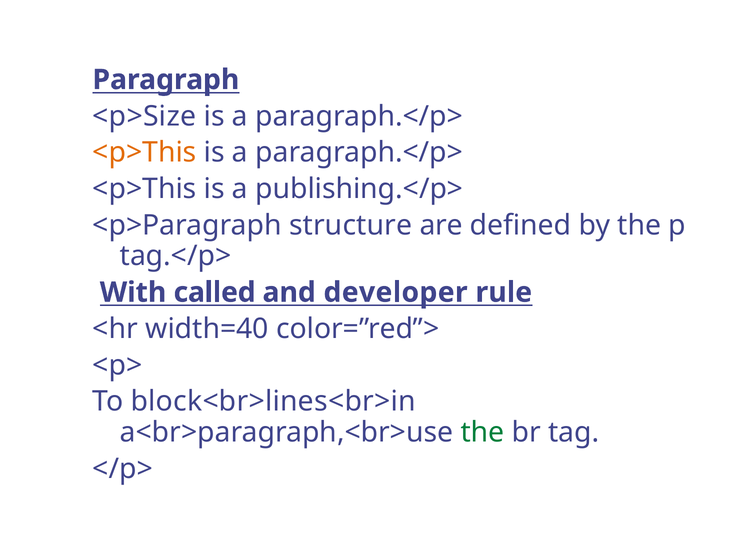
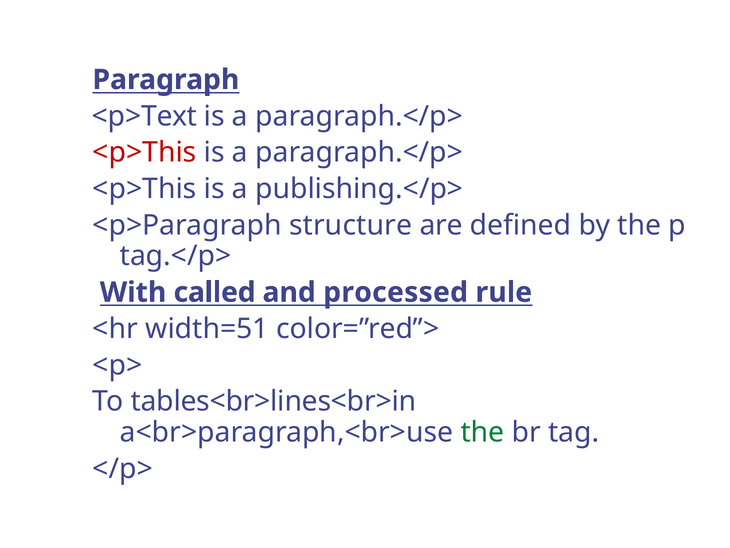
<p>Size: <p>Size -> <p>Text
<p>This at (144, 152) colour: orange -> red
developer: developer -> processed
width=40: width=40 -> width=51
block<br>lines<br>in: block<br>lines<br>in -> tables<br>lines<br>in
